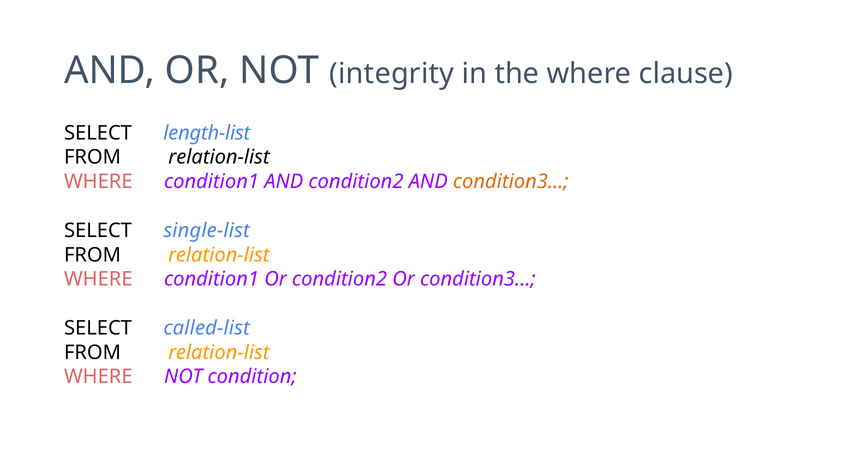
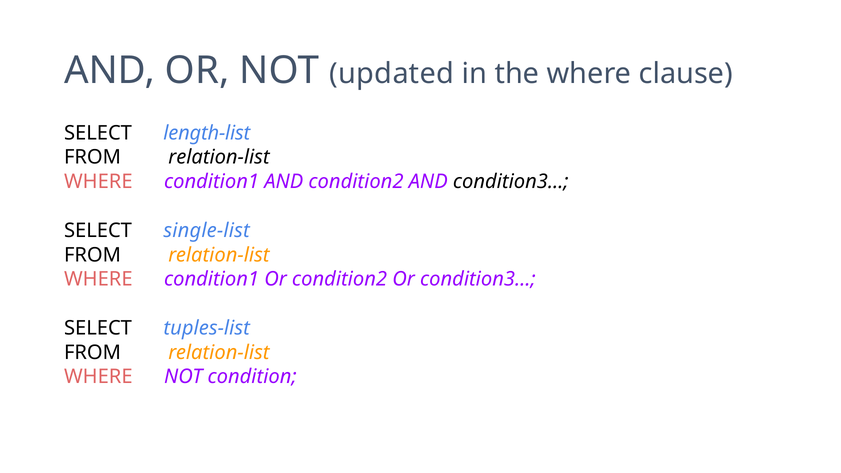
integrity: integrity -> updated
condition3… at (511, 182) colour: orange -> black
called-list: called-list -> tuples-list
